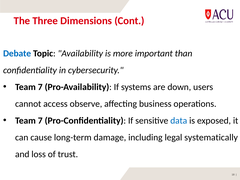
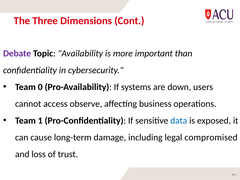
Debate colour: blue -> purple
7 at (40, 87): 7 -> 0
7 at (40, 121): 7 -> 1
systematically: systematically -> compromised
